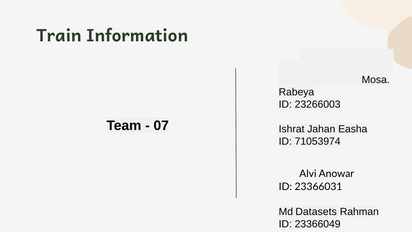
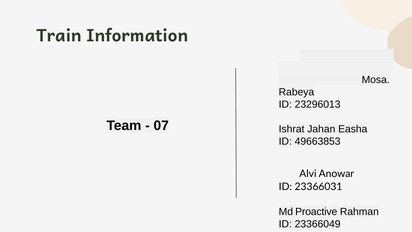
23266003: 23266003 -> 23296013
71053974: 71053974 -> 49663853
Datasets: Datasets -> Proactive
